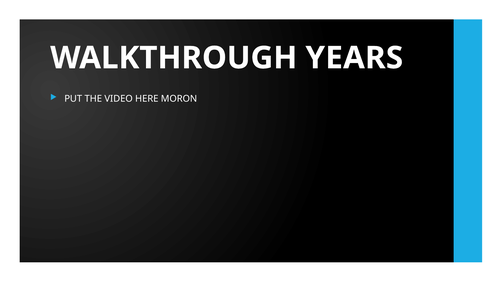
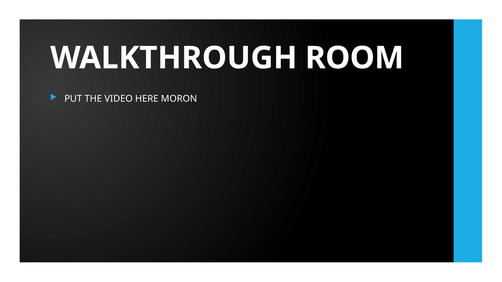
YEARS: YEARS -> ROOM
